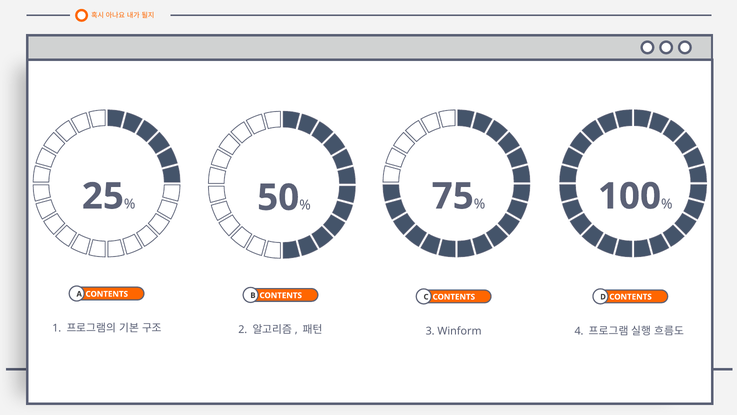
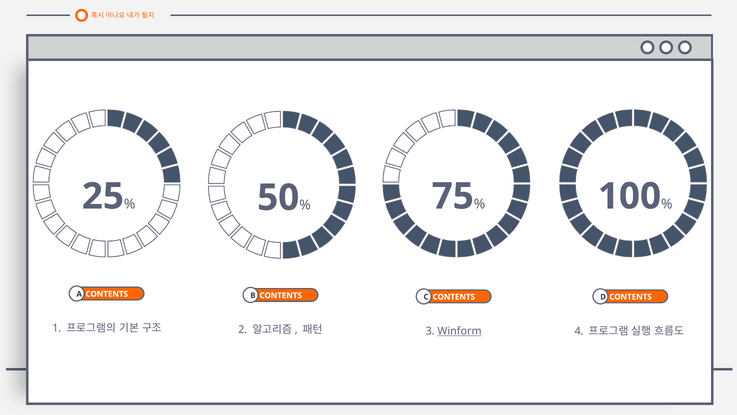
Winform underline: none -> present
